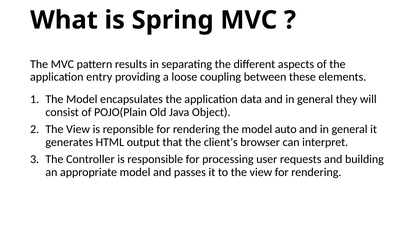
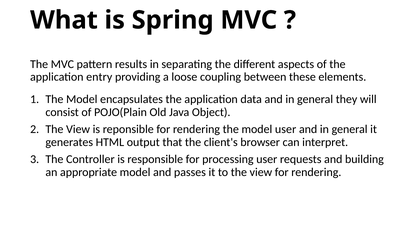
model auto: auto -> user
